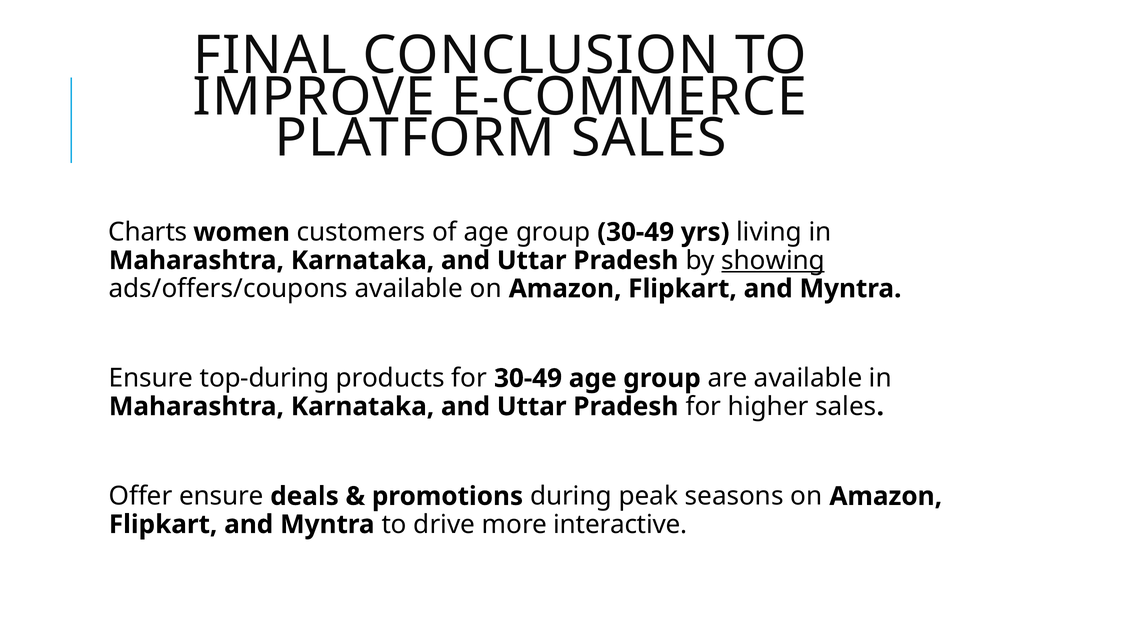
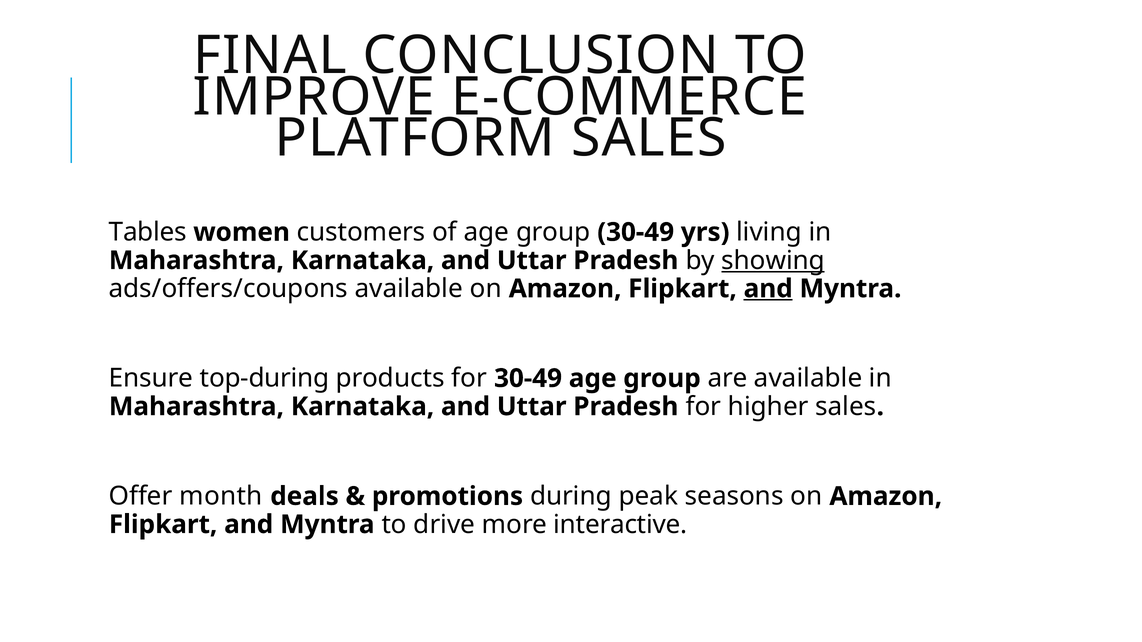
Charts: Charts -> Tables
and at (768, 289) underline: none -> present
Offer ensure: ensure -> month
